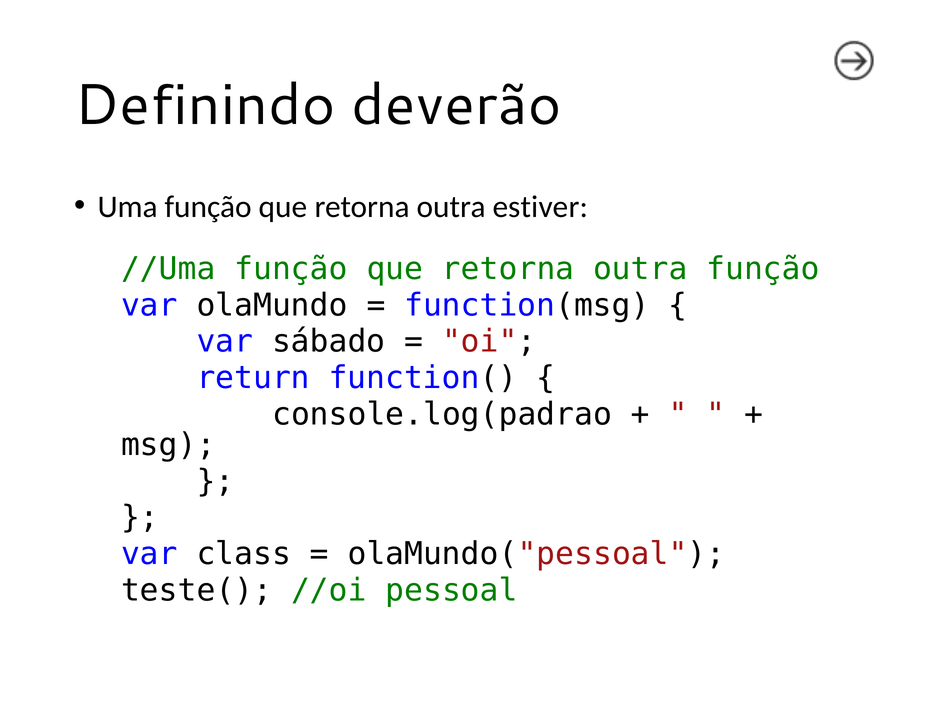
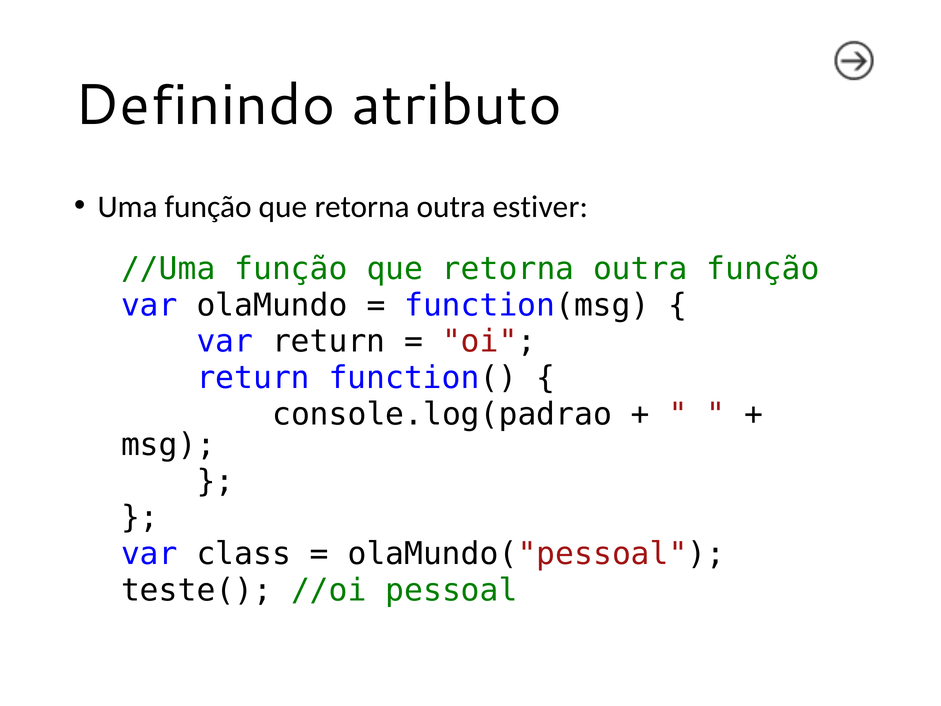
deverão: deverão -> atributo
var sábado: sábado -> return
